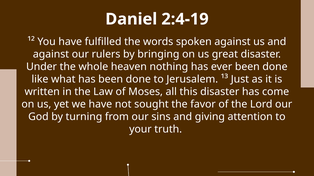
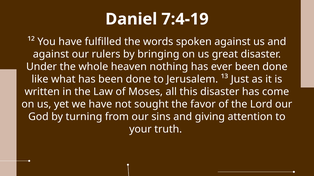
2:4-19: 2:4-19 -> 7:4-19
